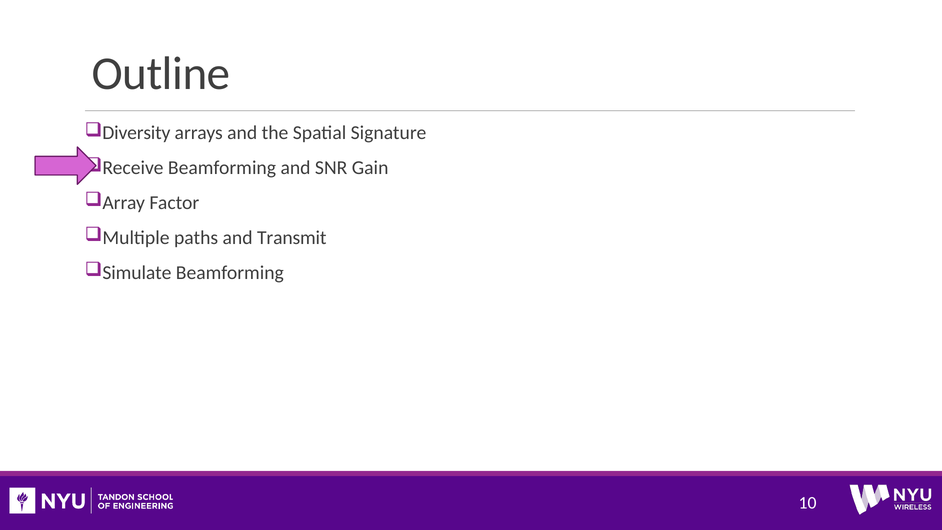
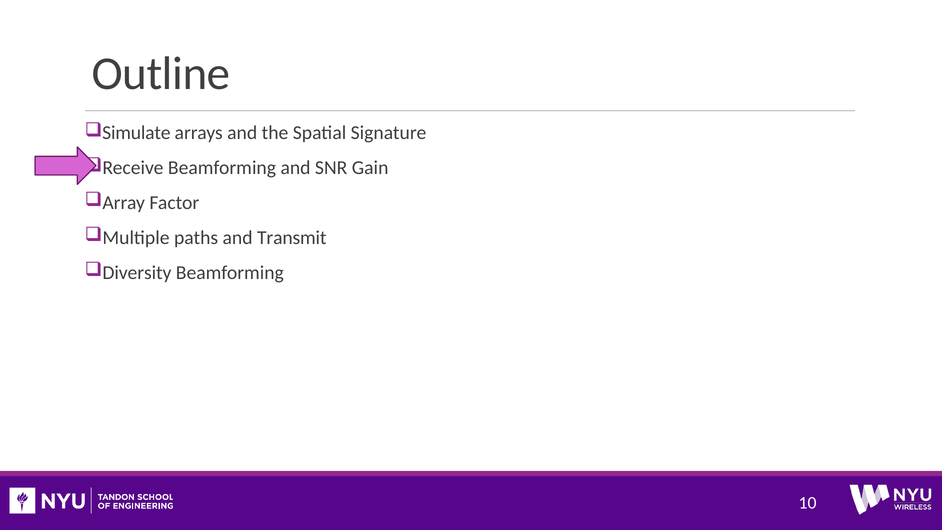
Diversity: Diversity -> Simulate
Simulate: Simulate -> Diversity
